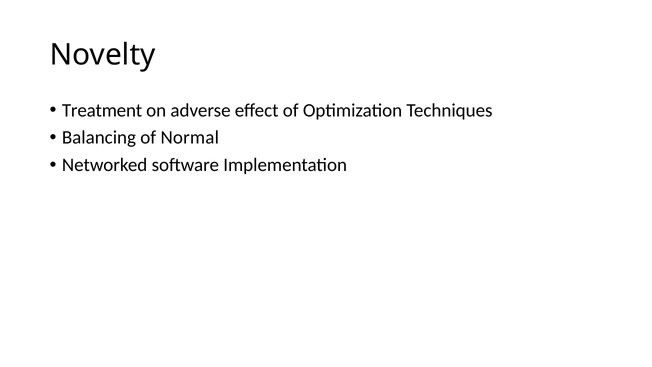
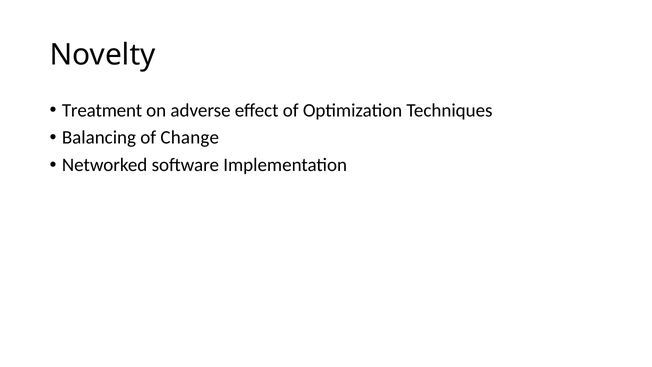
Normal: Normal -> Change
